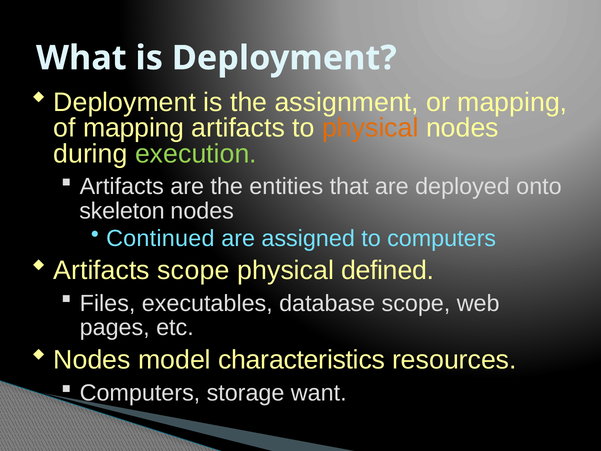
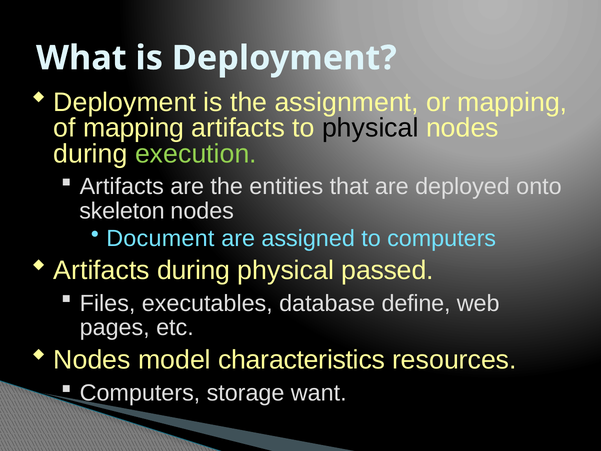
physical at (370, 128) colour: orange -> black
Continued: Continued -> Document
Artifacts scope: scope -> during
defined: defined -> passed
database scope: scope -> define
